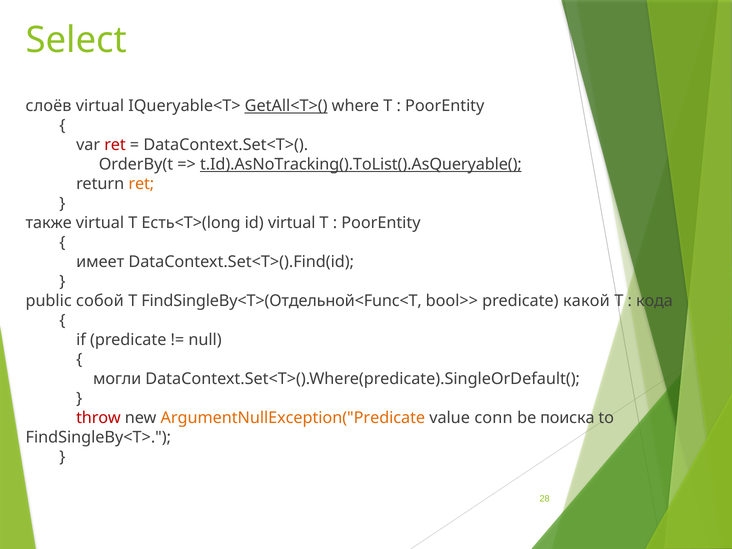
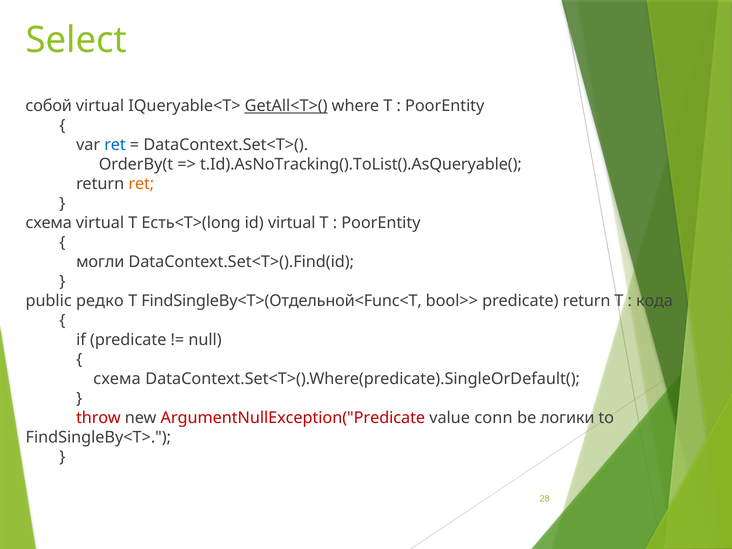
слоёв: слоёв -> собой
ret at (115, 145) colour: red -> blue
t.Id).AsNoTracking().ToList().AsQueryable( underline: present -> none
также at (49, 223): также -> схема
имеет: имеет -> могли
собой: собой -> редко
predicate какой: какой -> return
могли at (117, 379): могли -> схема
ArgumentNullException("Predicate colour: orange -> red
поиска: поиска -> логики
